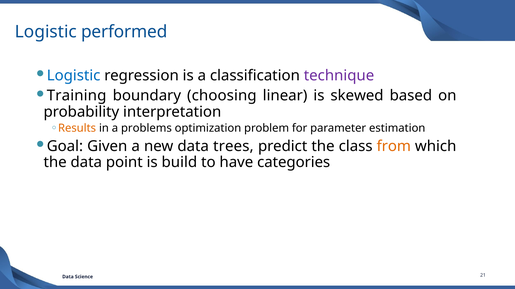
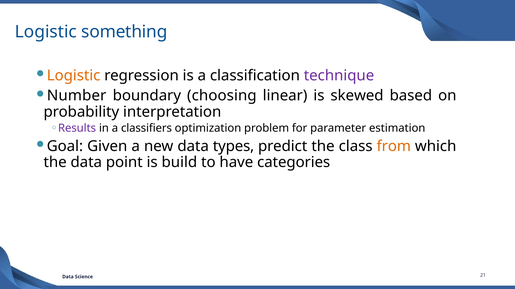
performed: performed -> something
Logistic at (74, 76) colour: blue -> orange
Training: Training -> Number
Results colour: orange -> purple
problems: problems -> classifiers
trees: trees -> types
